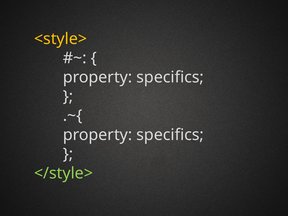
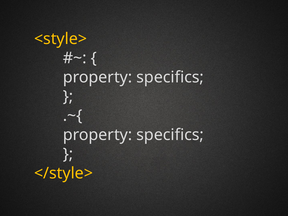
</style> colour: light green -> yellow
